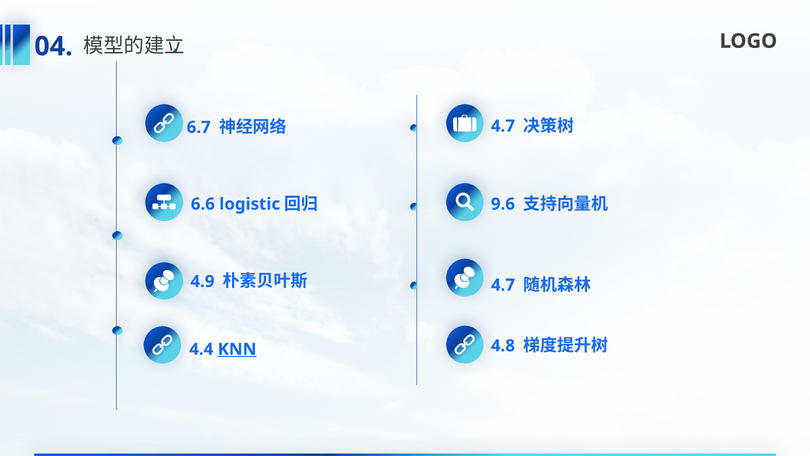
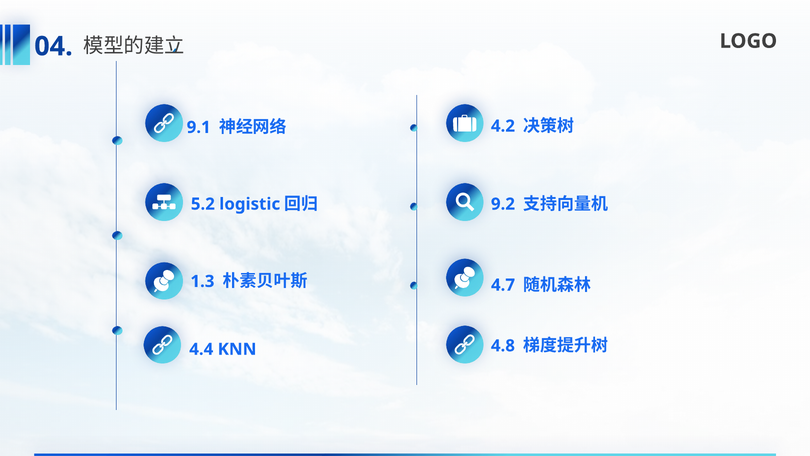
4.7 at (503, 126): 4.7 -> 4.2
6.7: 6.7 -> 9.1
6.6: 6.6 -> 5.2
9.6: 9.6 -> 9.2
4.9: 4.9 -> 1.3
KNN underline: present -> none
